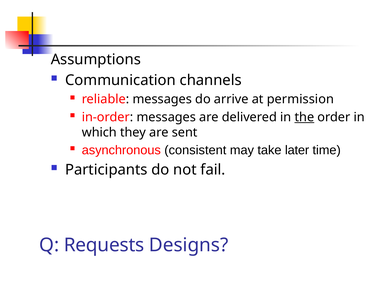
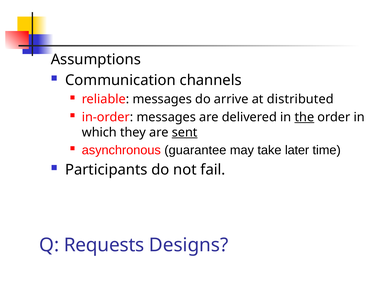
permission: permission -> distributed
sent underline: none -> present
consistent: consistent -> guarantee
